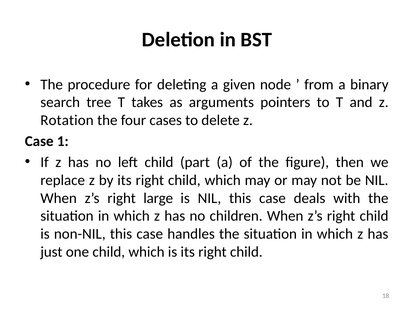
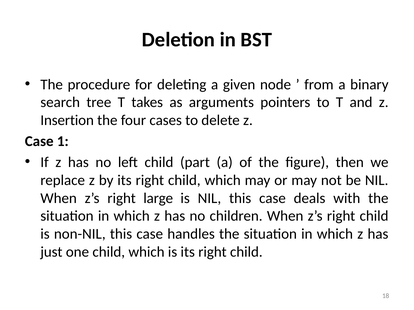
Rotation: Rotation -> Insertion
